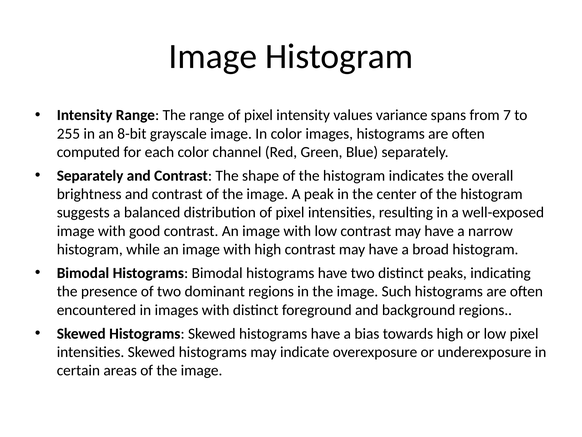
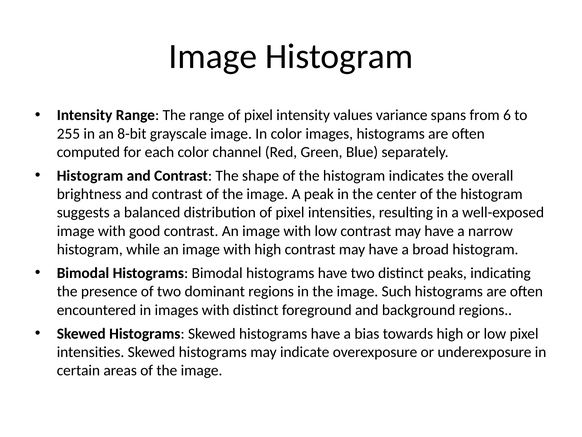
7: 7 -> 6
Separately at (90, 175): Separately -> Histogram
